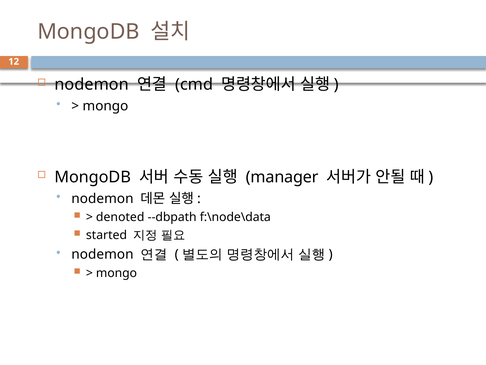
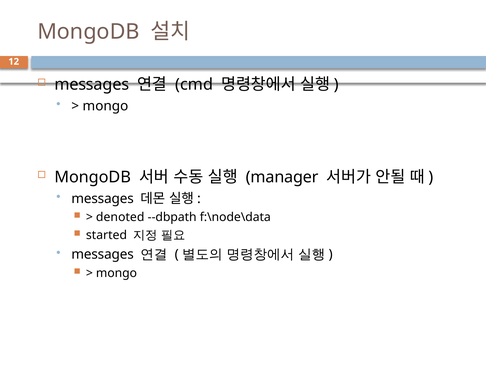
nodemon at (92, 85): nodemon -> messages
nodemon at (102, 198): nodemon -> messages
nodemon at (102, 254): nodemon -> messages
